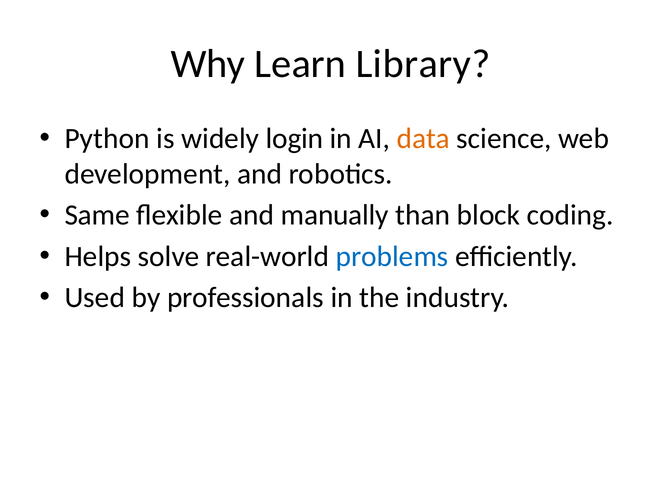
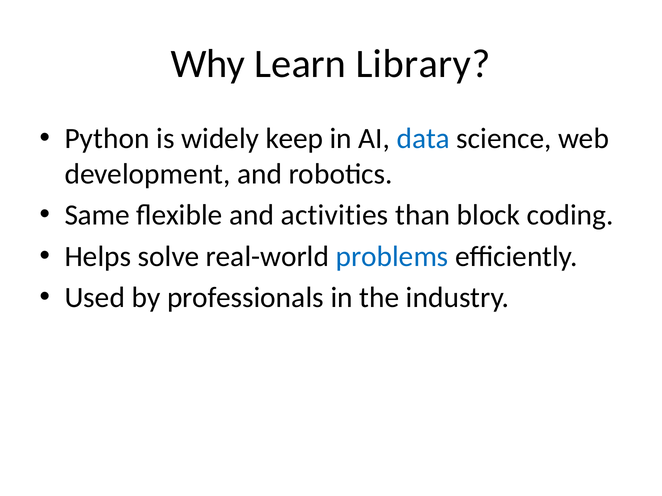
login: login -> keep
data colour: orange -> blue
manually: manually -> activities
